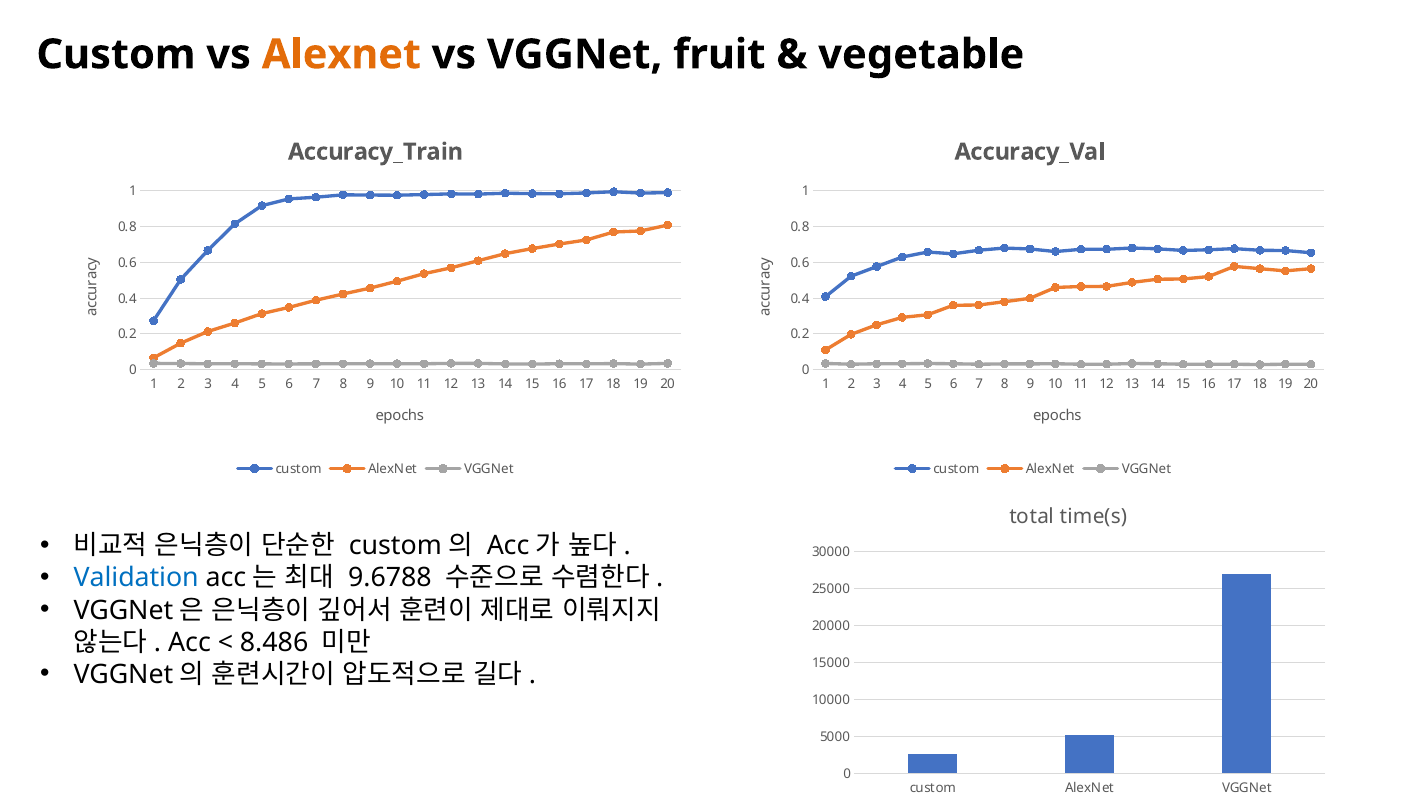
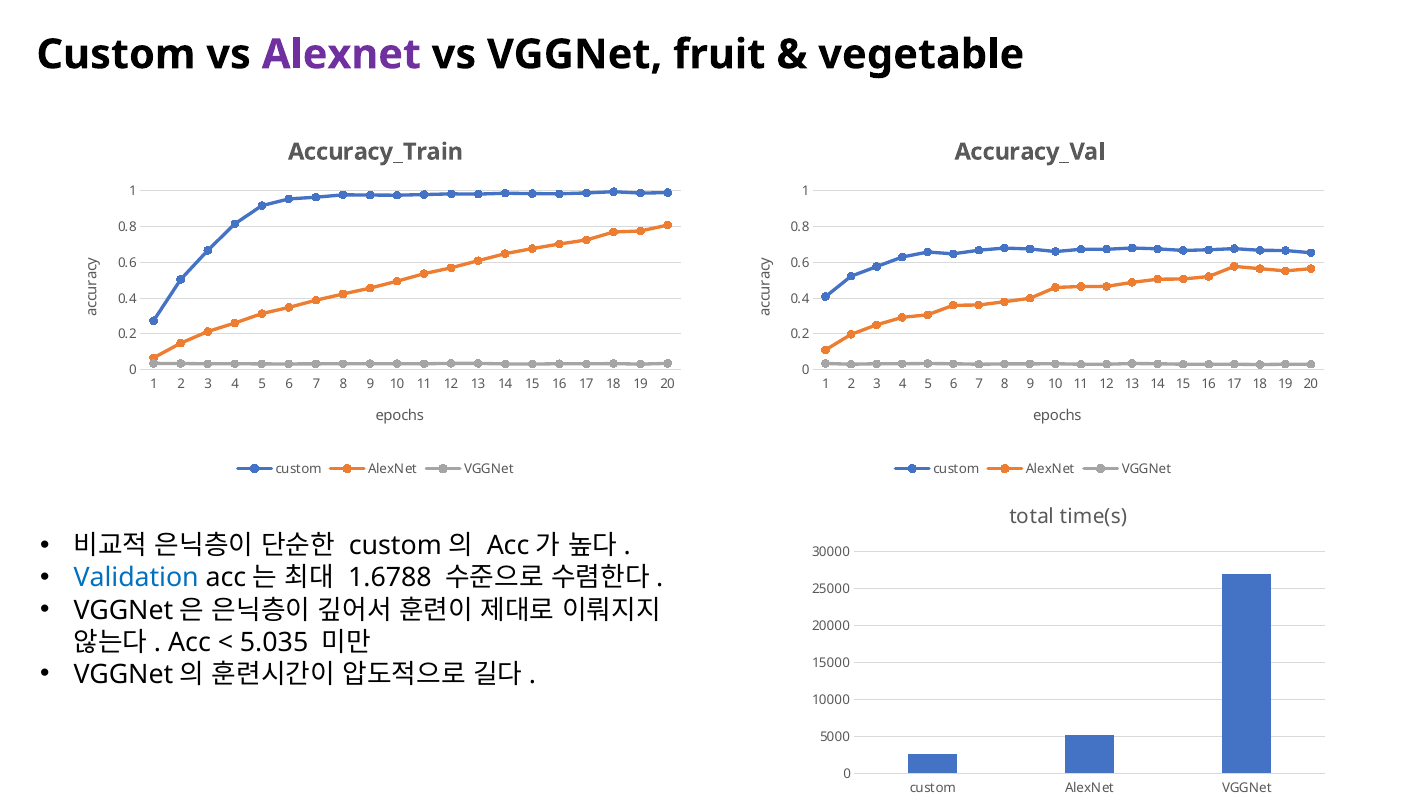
Alexnet at (341, 55) colour: orange -> purple
9.6788: 9.6788 -> 1.6788
8.486: 8.486 -> 5.035
